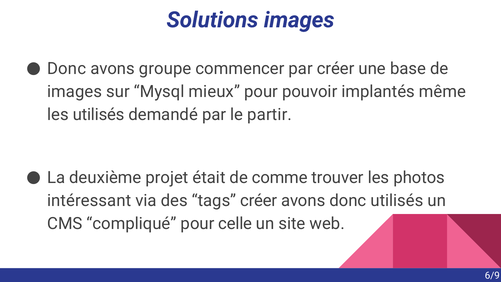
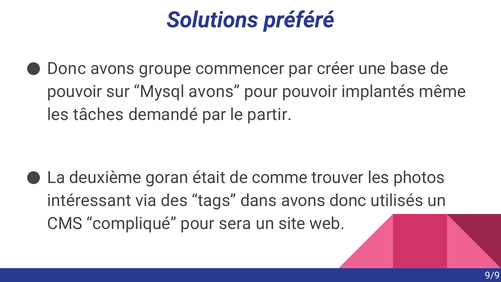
Solutions images: images -> préféré
images at (75, 92): images -> pouvoir
Mysql mieux: mieux -> avons
les utilisés: utilisés -> tâches
projet: projet -> goran
tags créer: créer -> dans
celle: celle -> sera
6/9: 6/9 -> 9/9
